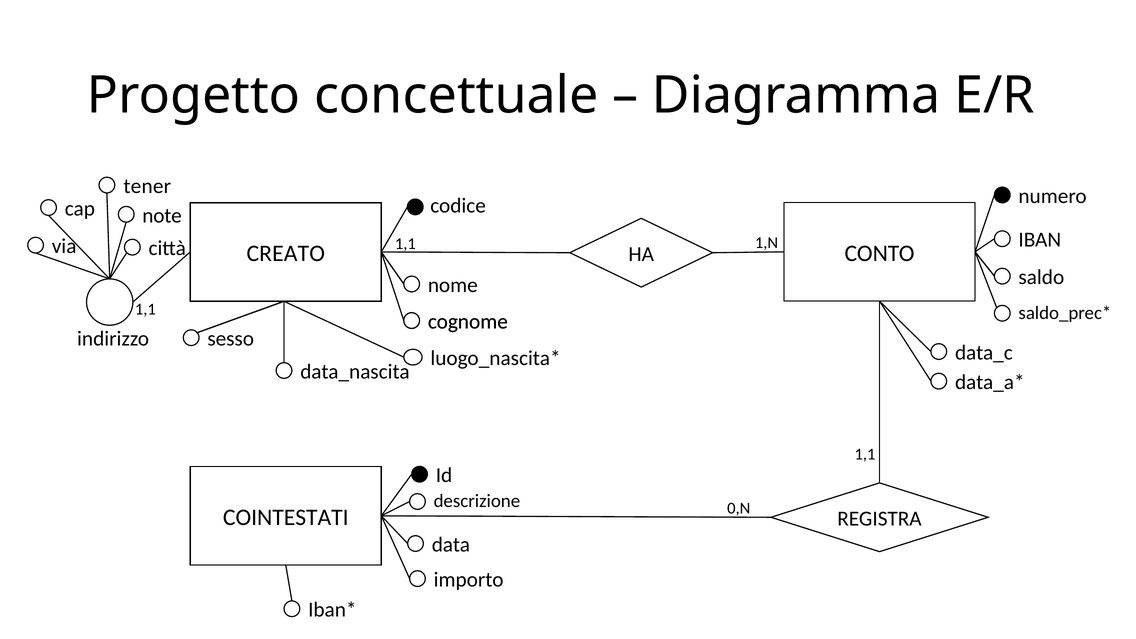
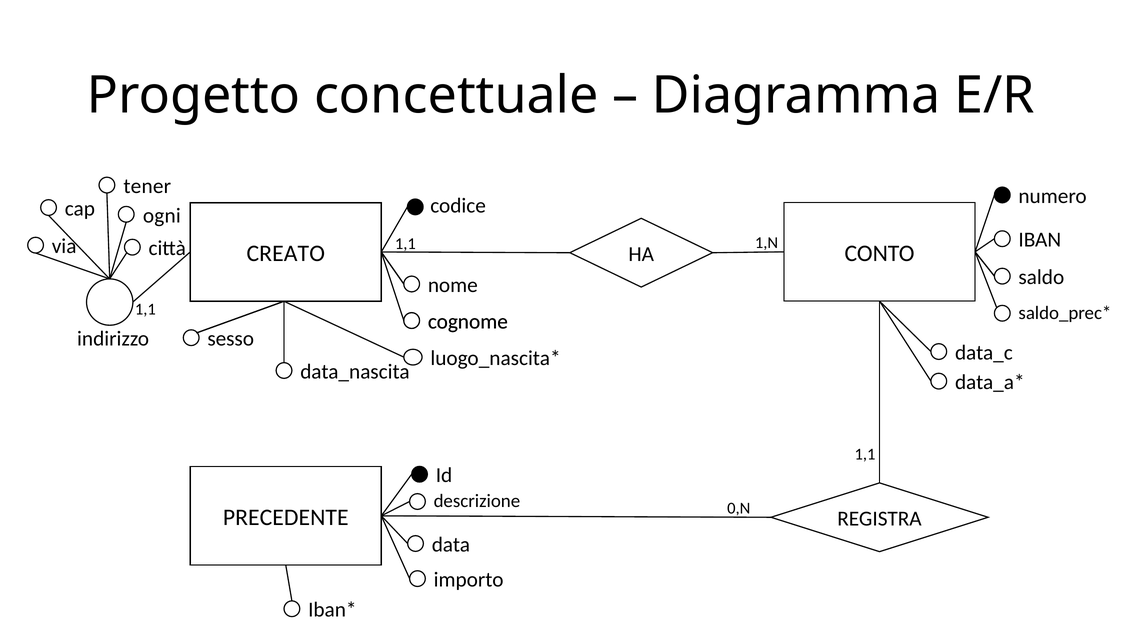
note: note -> ogni
COINTESTATI: COINTESTATI -> PRECEDENTE
